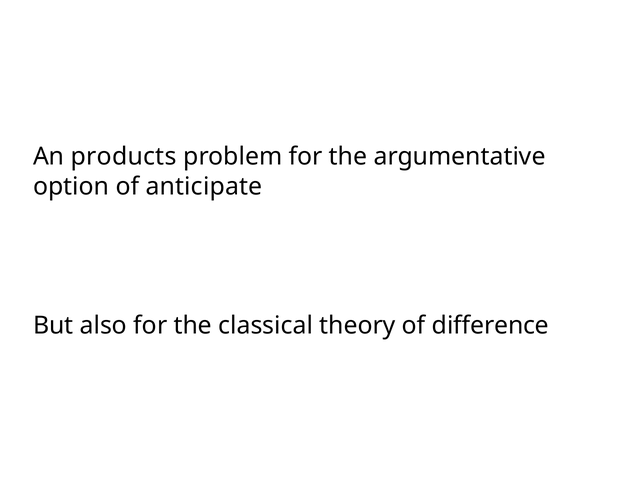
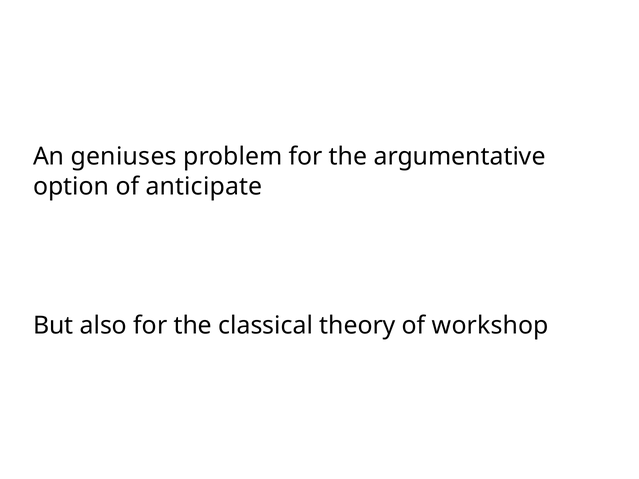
products: products -> geniuses
difference: difference -> workshop
